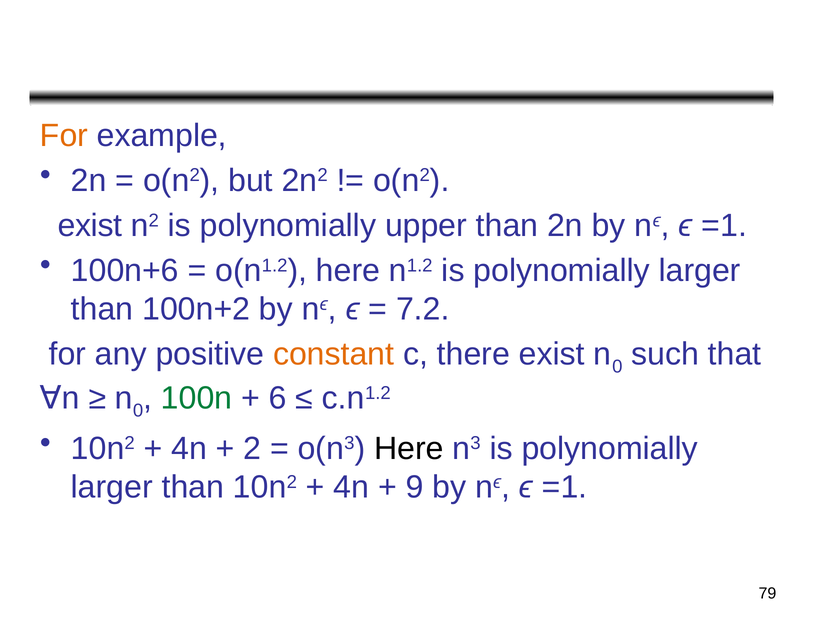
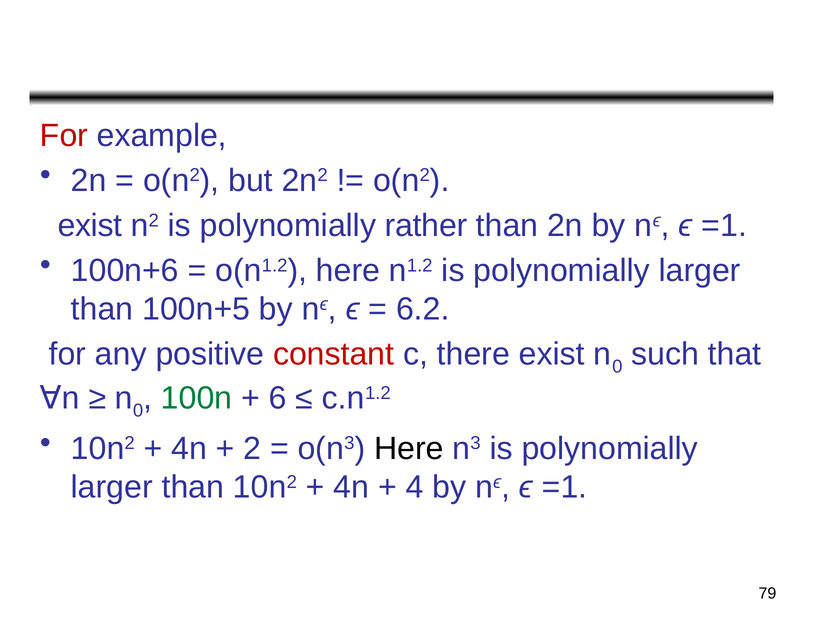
For at (64, 135) colour: orange -> red
upper: upper -> rather
100n+2: 100n+2 -> 100n+5
7.2: 7.2 -> 6.2
constant colour: orange -> red
9: 9 -> 4
